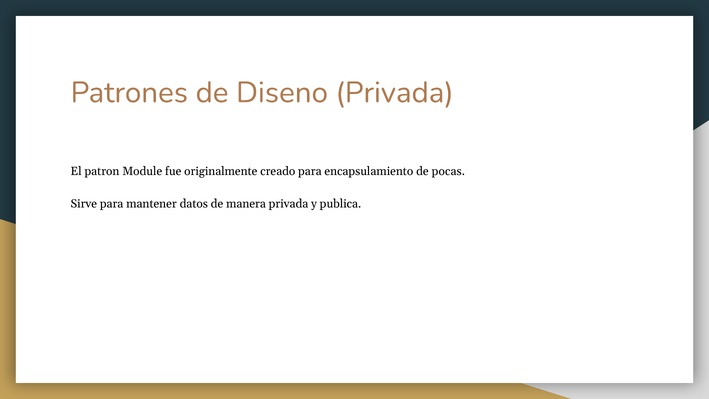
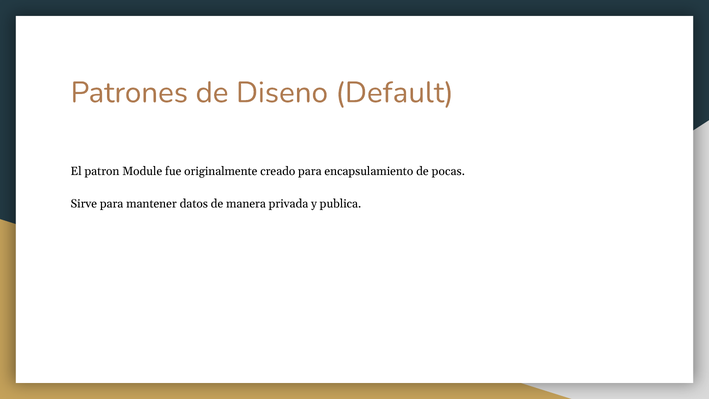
Diseno Privada: Privada -> Default
